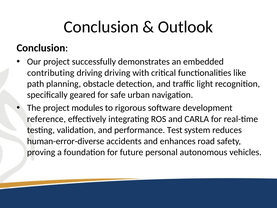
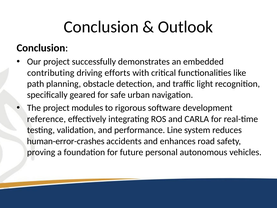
driving driving: driving -> efforts
Test: Test -> Line
human-error-diverse: human-error-diverse -> human-error-crashes
